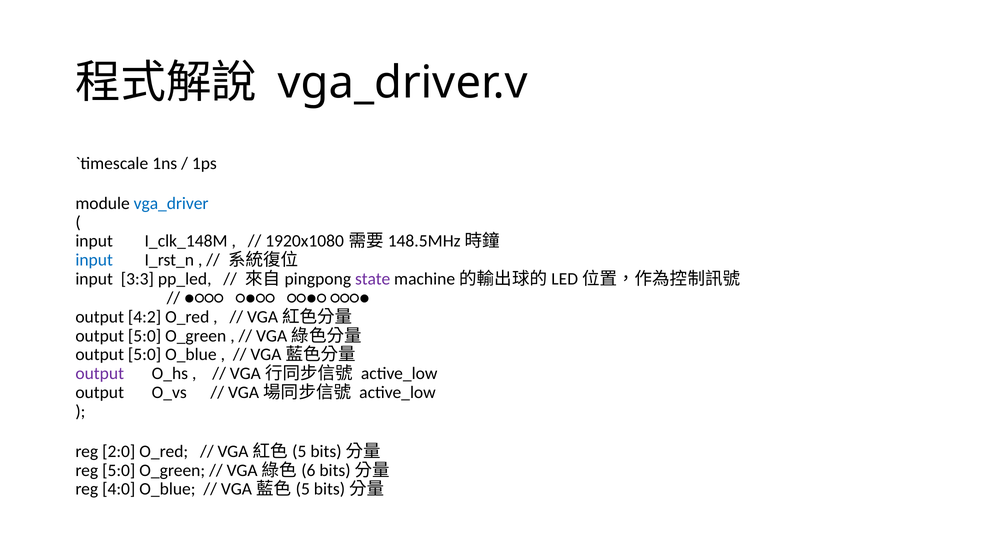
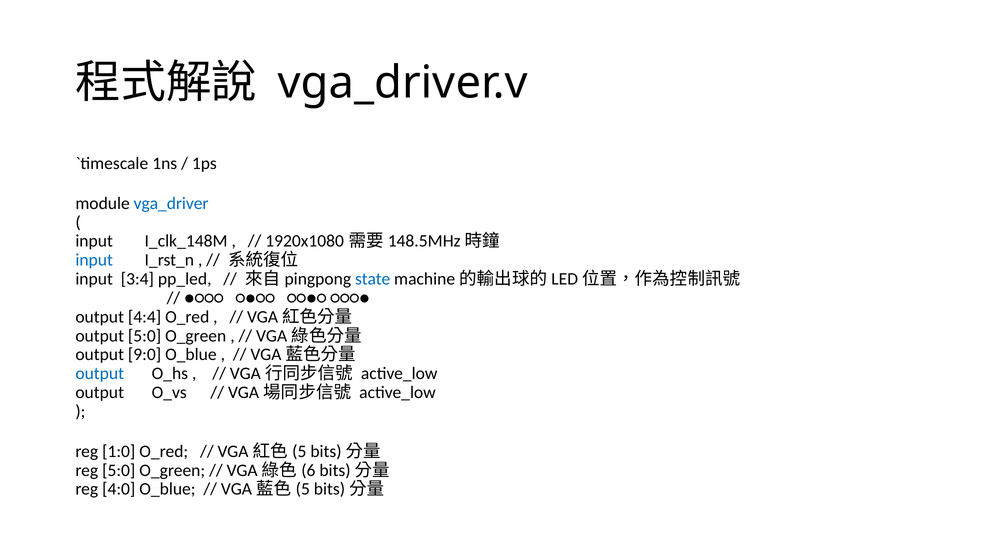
3:3: 3:3 -> 3:4
state colour: purple -> blue
4:2: 4:2 -> 4:4
5:0 at (145, 355): 5:0 -> 9:0
output at (100, 374) colour: purple -> blue
2:0: 2:0 -> 1:0
